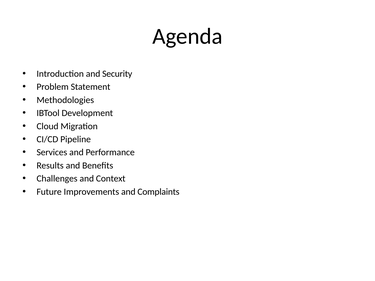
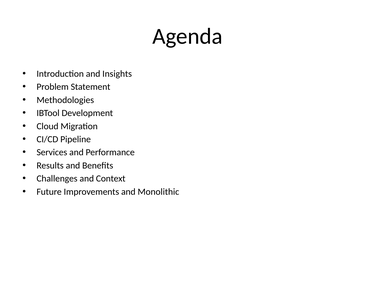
Security: Security -> Insights
Complaints: Complaints -> Monolithic
